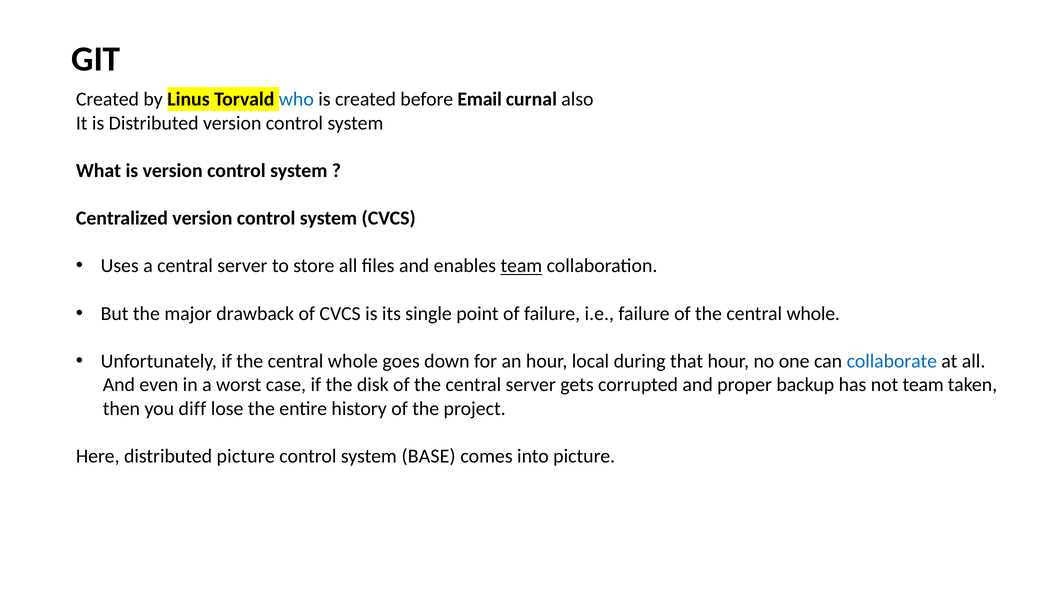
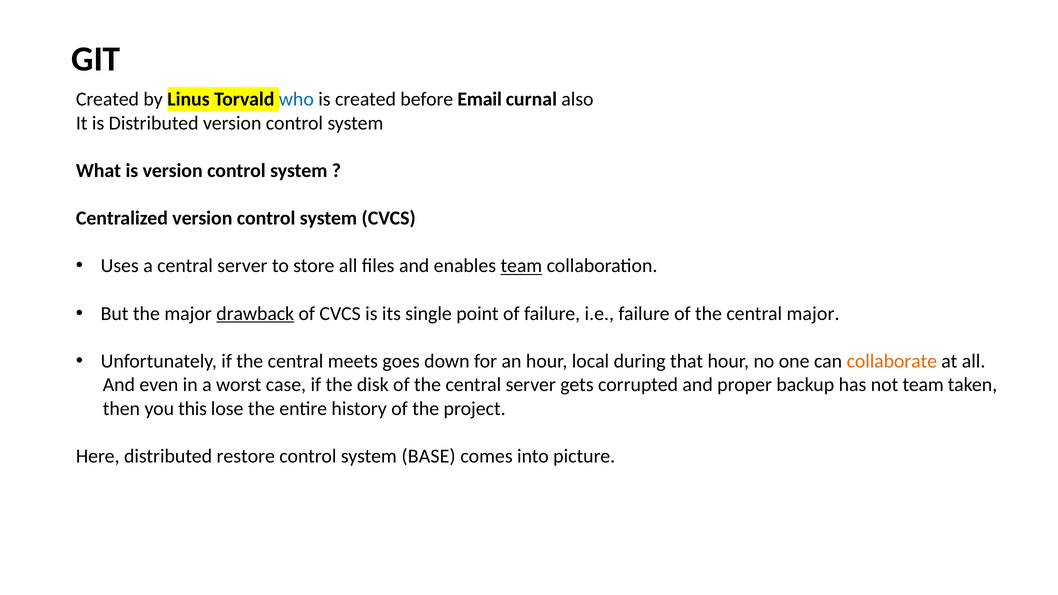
drawback underline: none -> present
of the central whole: whole -> major
if the central whole: whole -> meets
collaborate colour: blue -> orange
diff: diff -> this
distributed picture: picture -> restore
